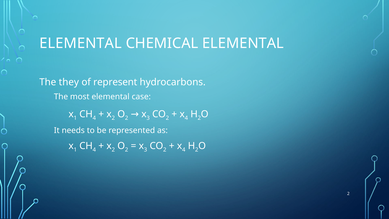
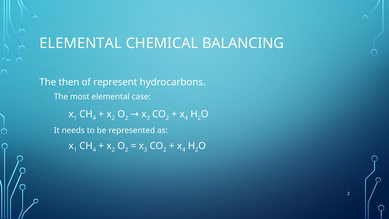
CHEMICAL ELEMENTAL: ELEMENTAL -> BALANCING
they: they -> then
